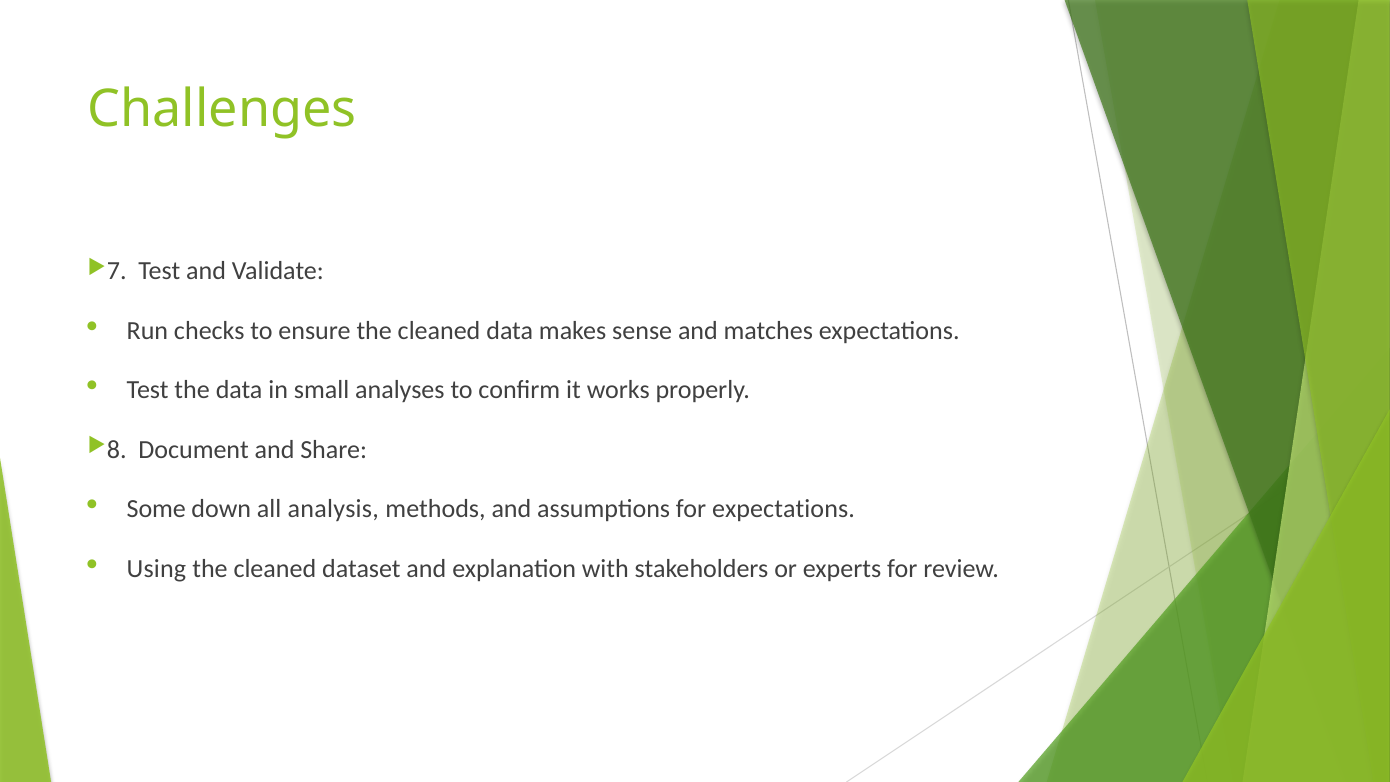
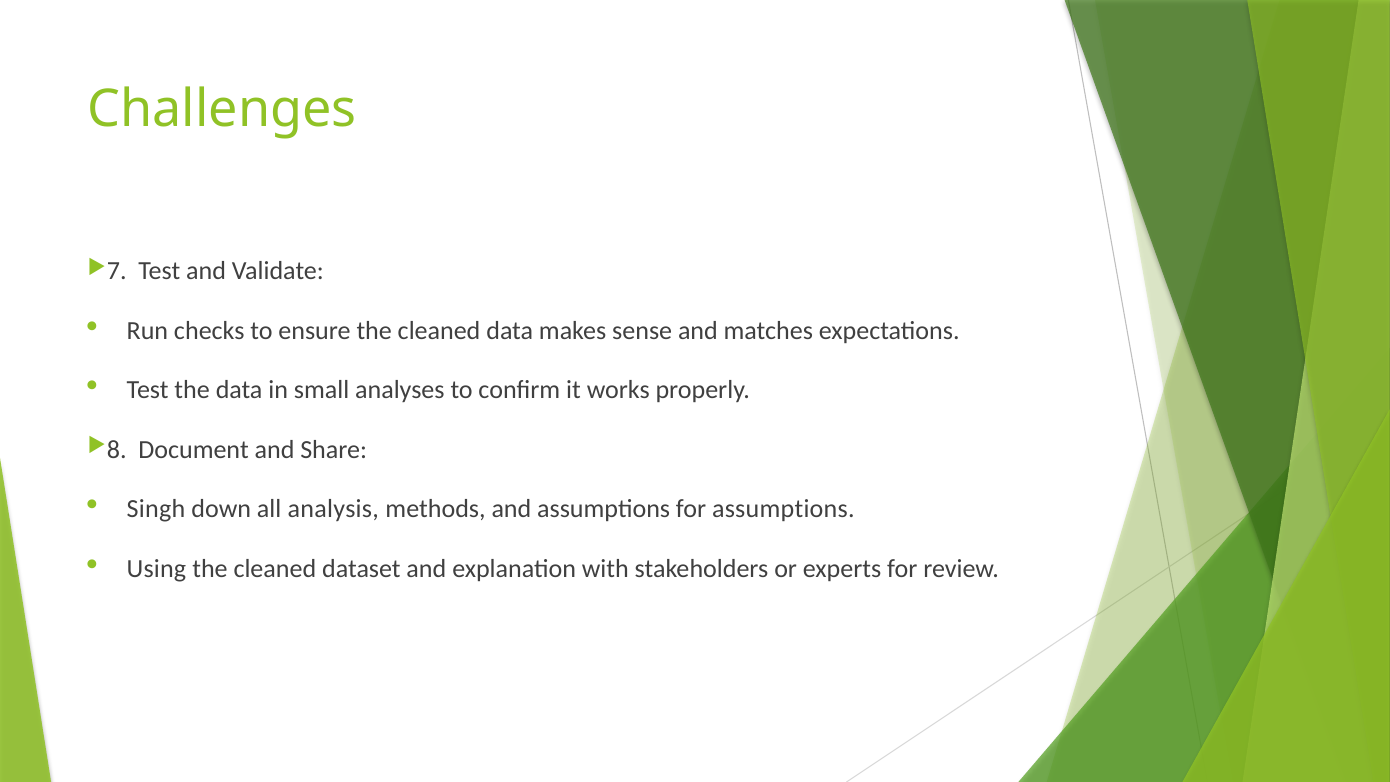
Some: Some -> Singh
for expectations: expectations -> assumptions
